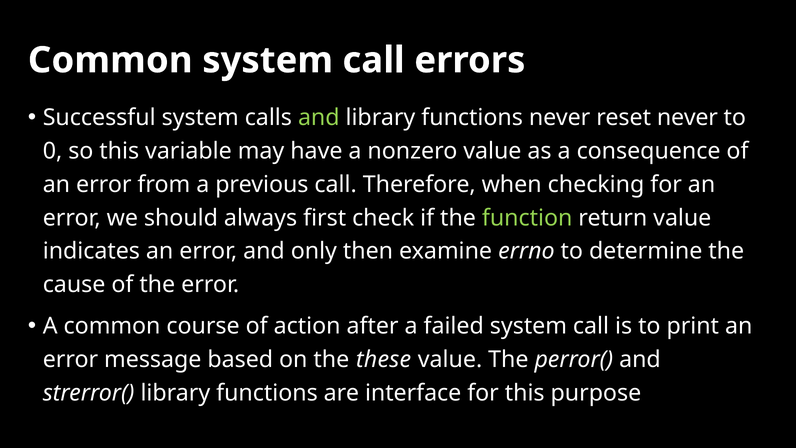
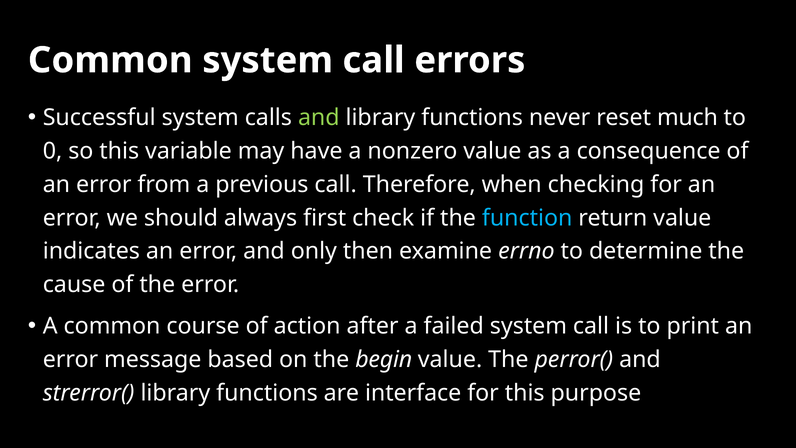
reset never: never -> much
function colour: light green -> light blue
these: these -> begin
